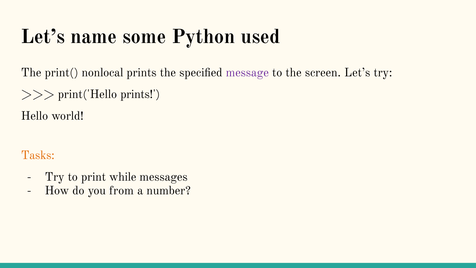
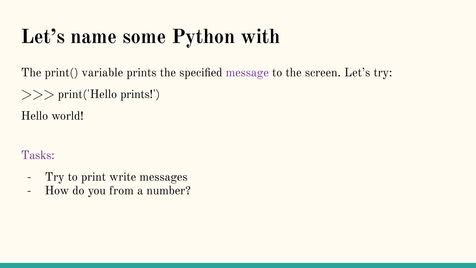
used: used -> with
nonlocal: nonlocal -> variable
Tasks colour: orange -> purple
while: while -> write
